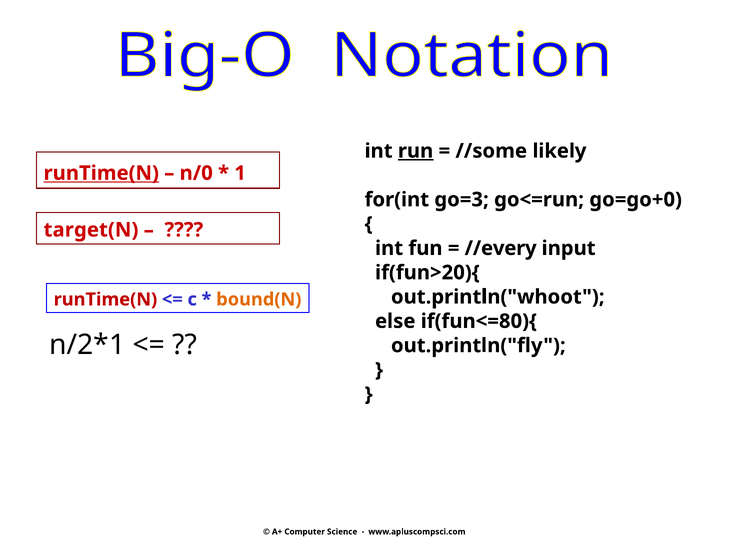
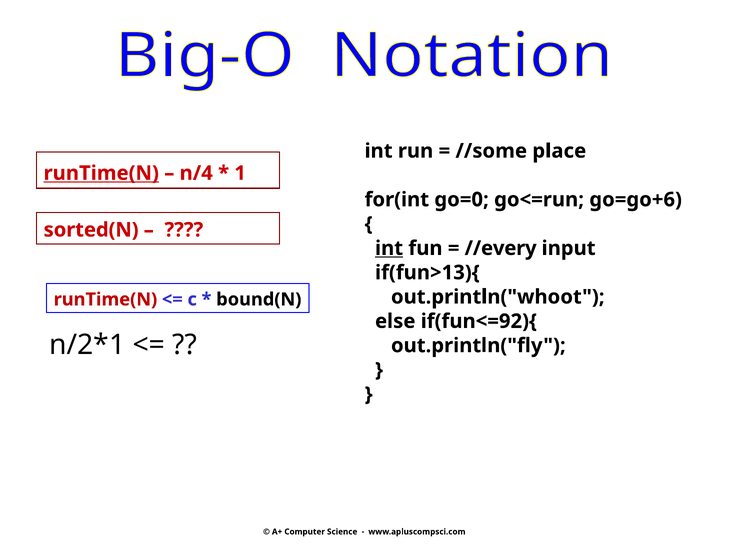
run underline: present -> none
likely: likely -> place
n/0: n/0 -> n/4
go=3: go=3 -> go=0
go=go+0: go=go+0 -> go=go+6
target(N: target(N -> sorted(N
int at (389, 248) underline: none -> present
if(fun>20){: if(fun>20){ -> if(fun>13){
bound(N colour: orange -> black
if(fun<=80){: if(fun<=80){ -> if(fun<=92){
